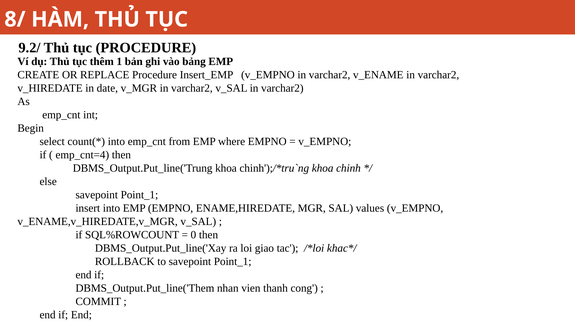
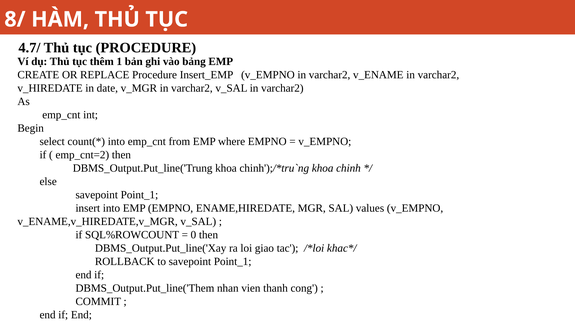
9.2/: 9.2/ -> 4.7/
emp_cnt=4: emp_cnt=4 -> emp_cnt=2
